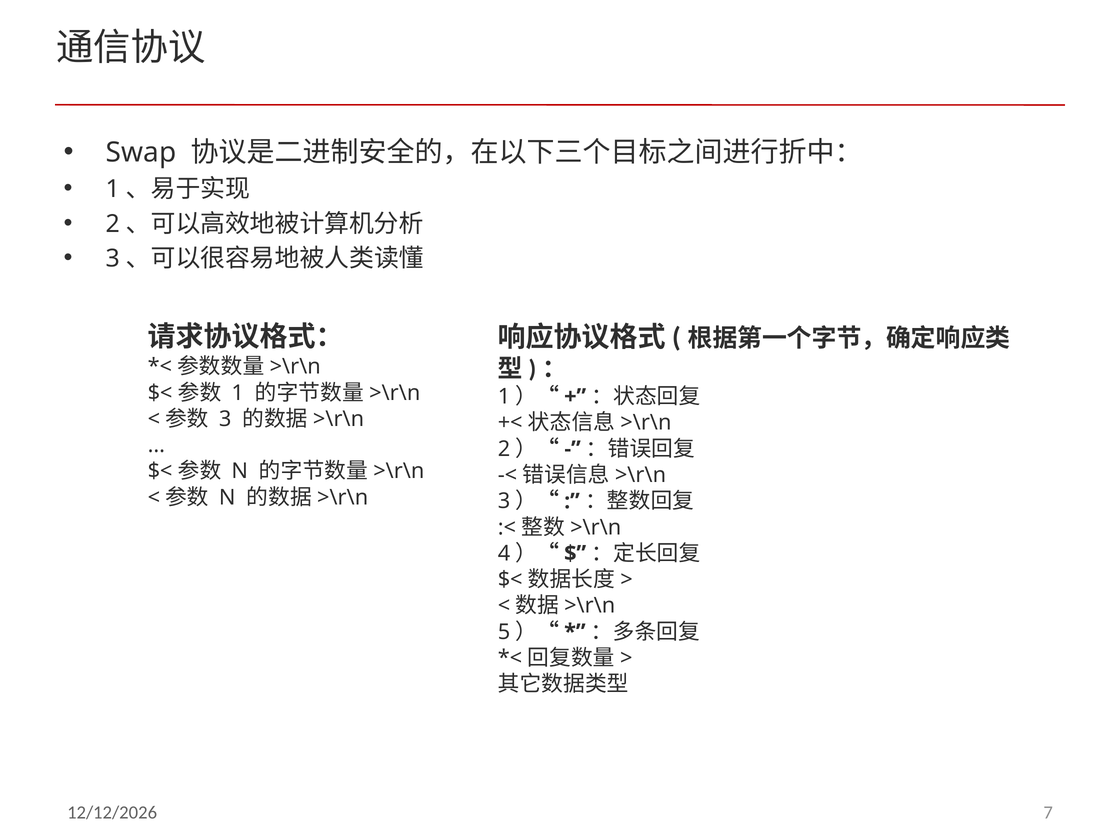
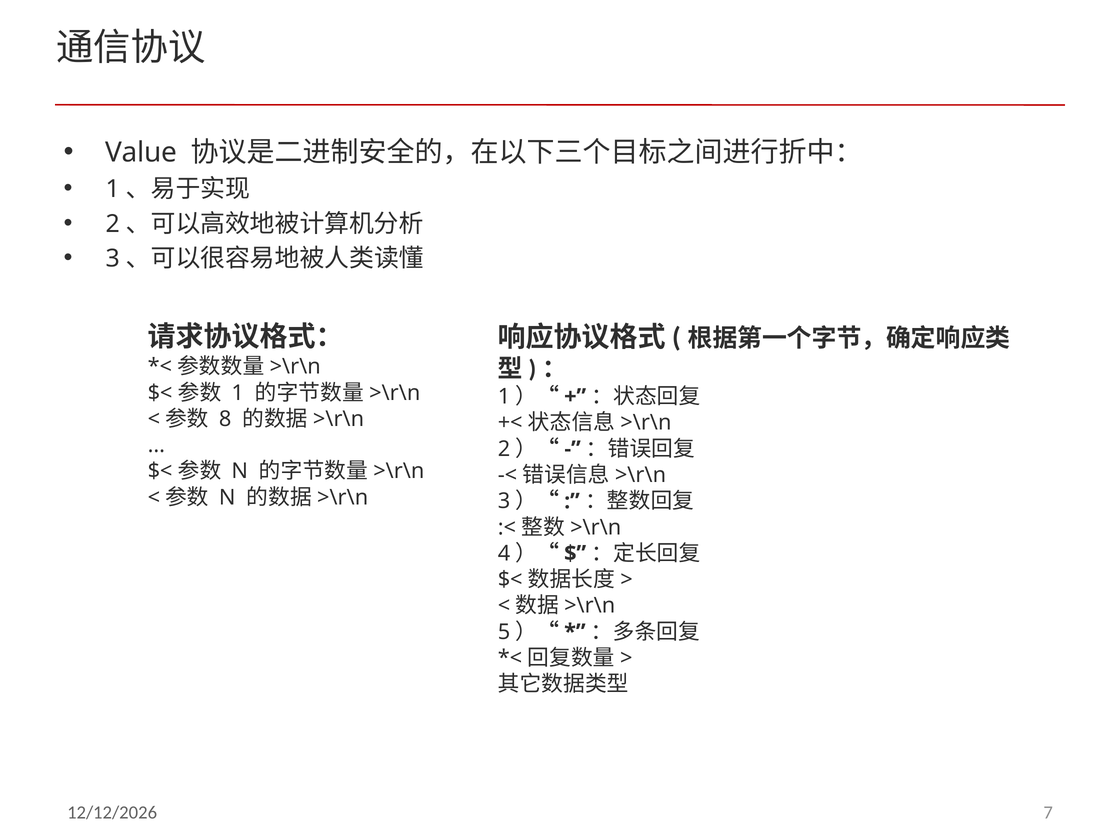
Swap: Swap -> Value
3: 3 -> 8
